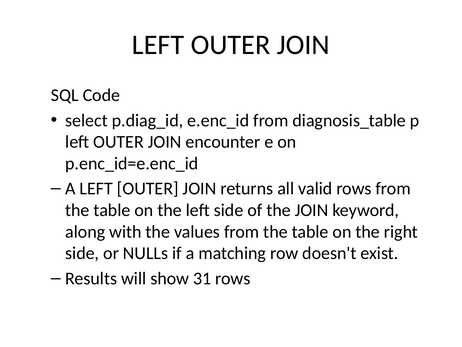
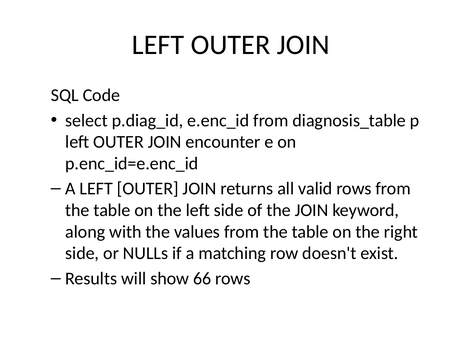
31: 31 -> 66
